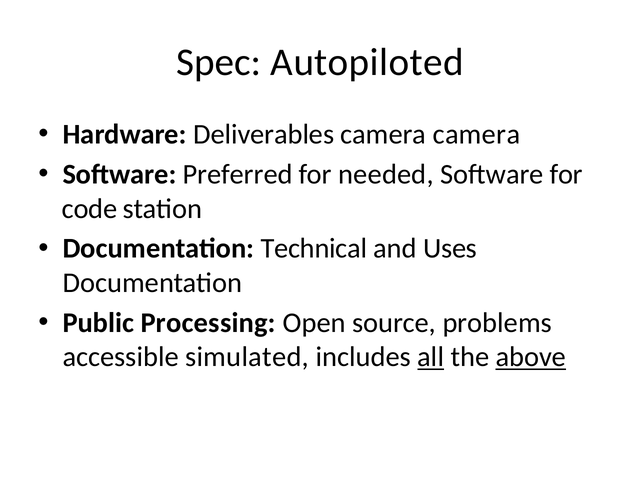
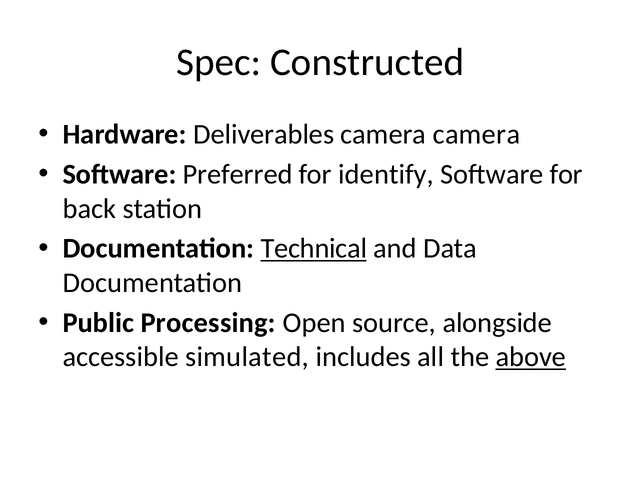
Autopiloted: Autopiloted -> Constructed
needed: needed -> identify
code: code -> back
Technical underline: none -> present
Uses: Uses -> Data
problems: problems -> alongside
all underline: present -> none
